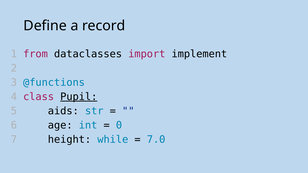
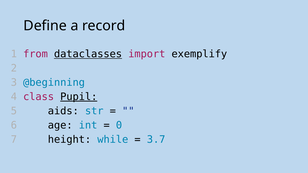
dataclasses underline: none -> present
implement: implement -> exemplify
@functions: @functions -> @beginning
7.0: 7.0 -> 3.7
